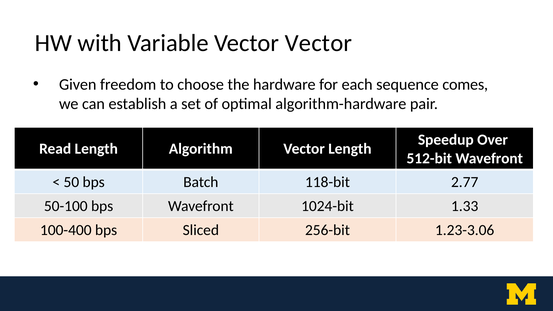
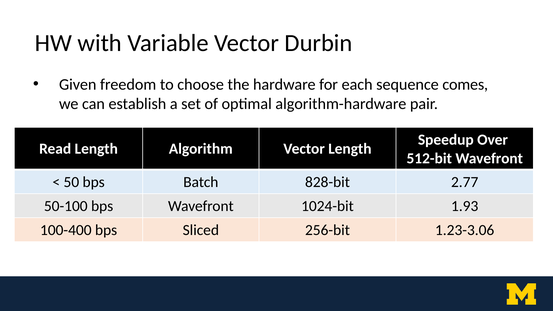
Vector Vector: Vector -> Durbin
118-bit: 118-bit -> 828-bit
1.33: 1.33 -> 1.93
